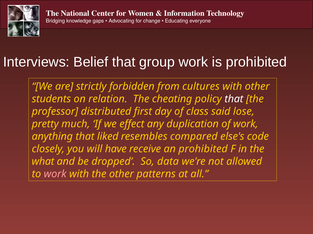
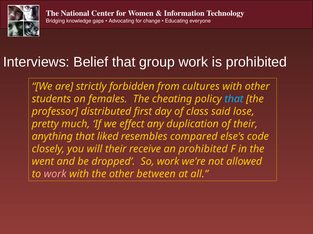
relation: relation -> females
that at (234, 99) colour: white -> light blue
of work: work -> their
will have: have -> their
what: what -> went
So data: data -> work
patterns: patterns -> between
